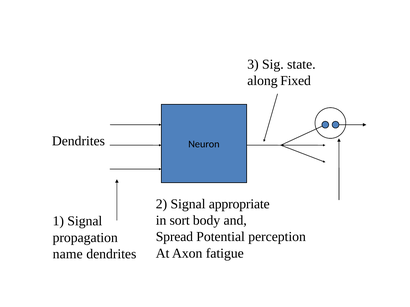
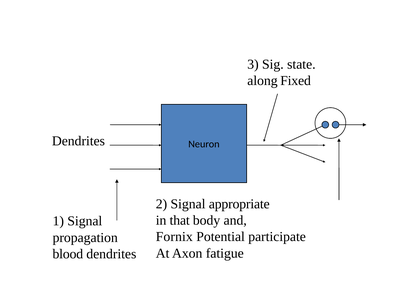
sort: sort -> that
Spread: Spread -> Fornix
perception: perception -> participate
name: name -> blood
